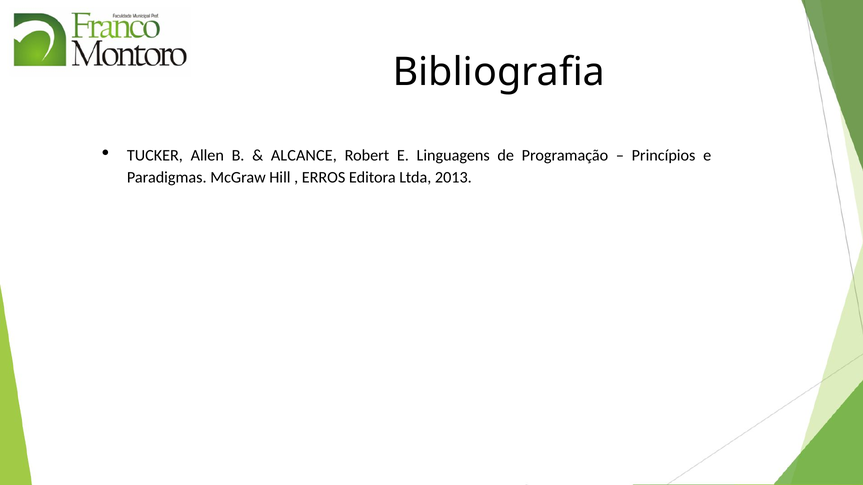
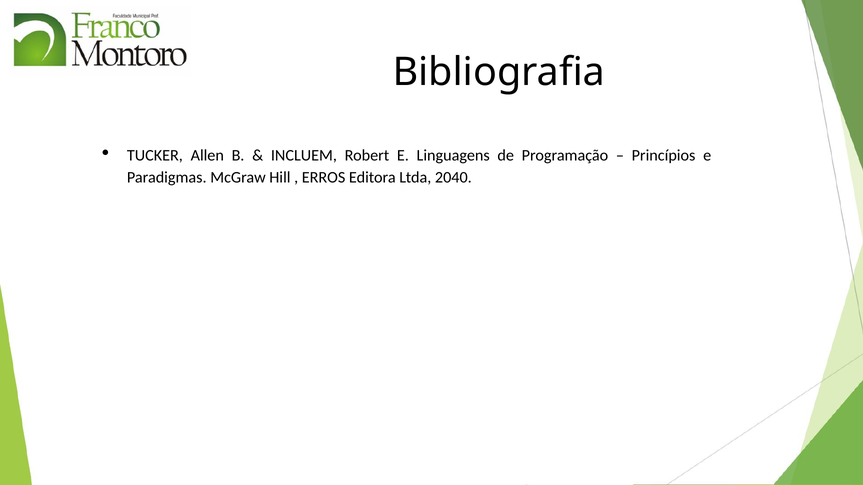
ALCANCE: ALCANCE -> INCLUEM
2013: 2013 -> 2040
